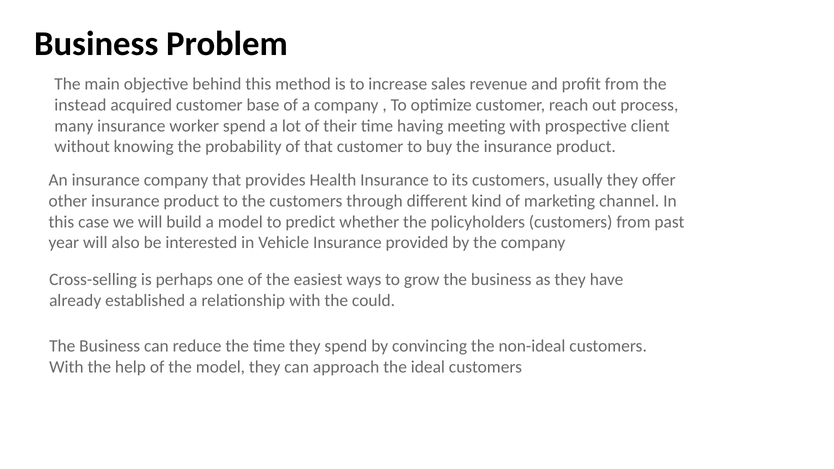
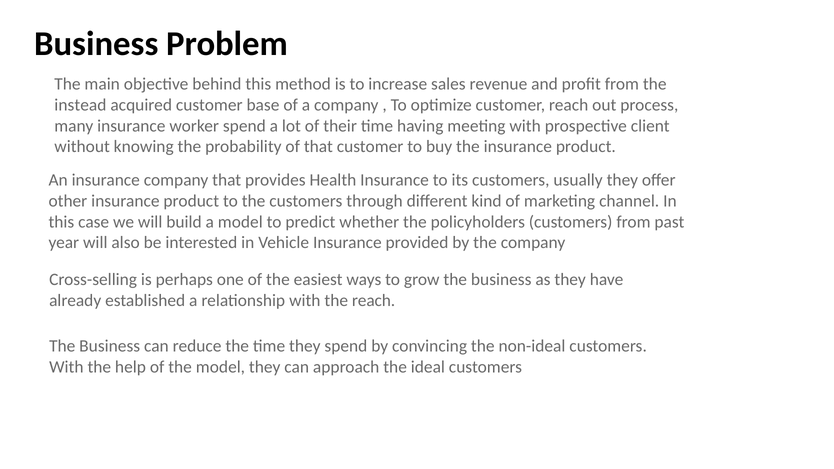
the could: could -> reach
